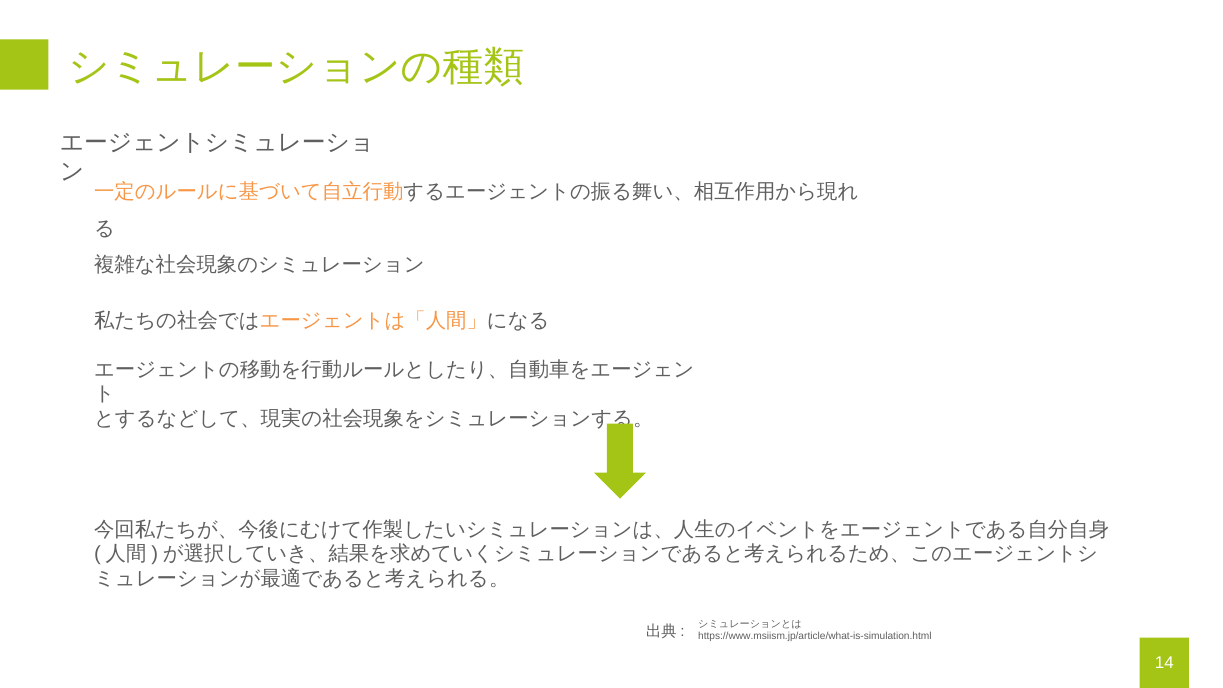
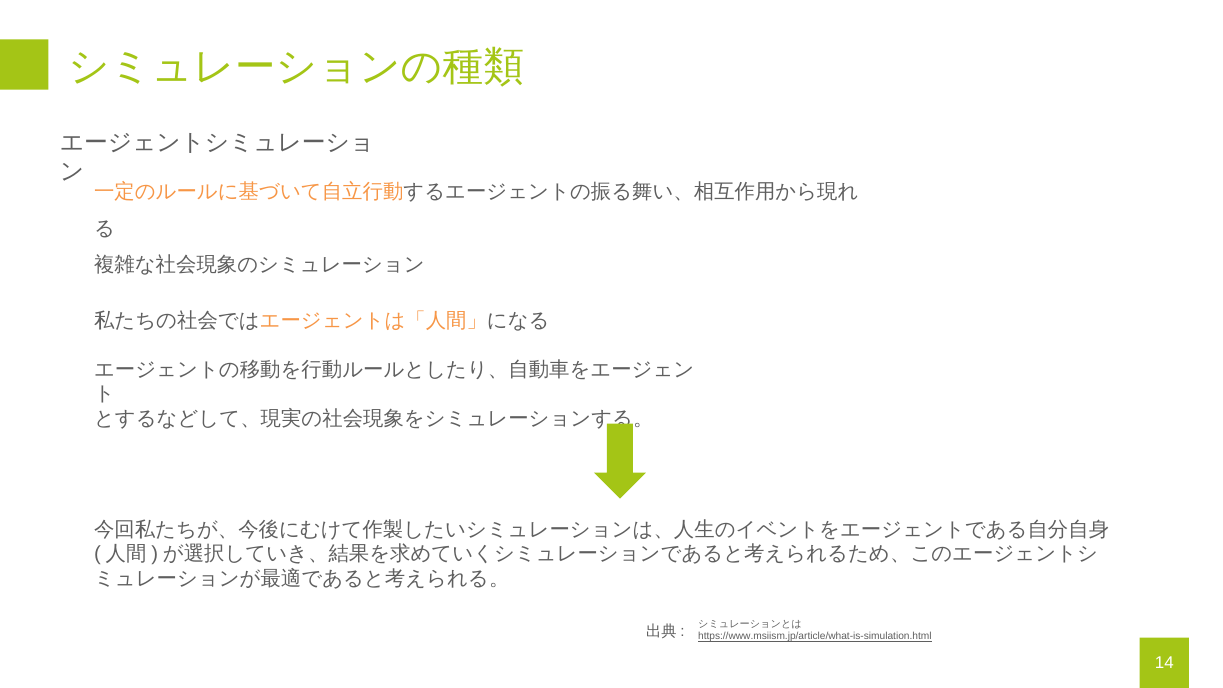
https://www.msiism.jp/article/what-is-simulation.html underline: none -> present
